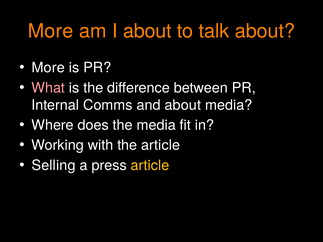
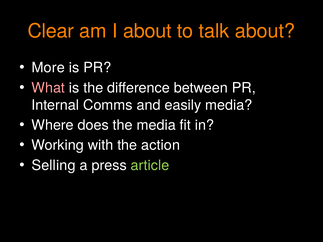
More at (51, 31): More -> Clear
and about: about -> easily
the article: article -> action
article at (150, 165) colour: yellow -> light green
